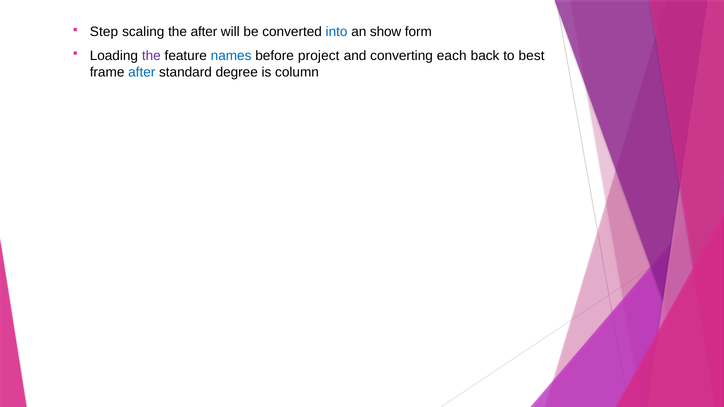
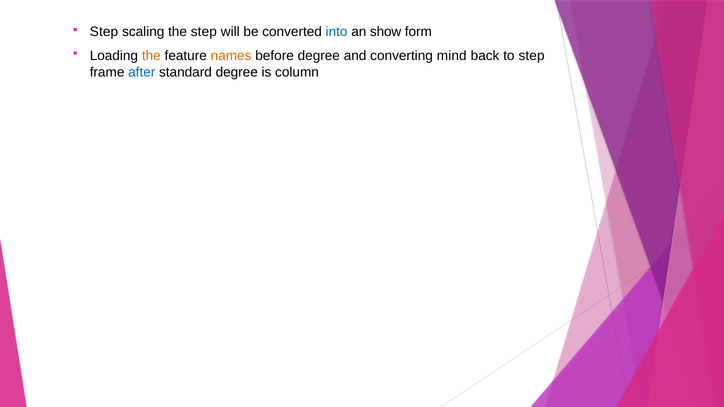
the after: after -> step
the at (151, 56) colour: purple -> orange
names colour: blue -> orange
before project: project -> degree
each: each -> mind
to best: best -> step
